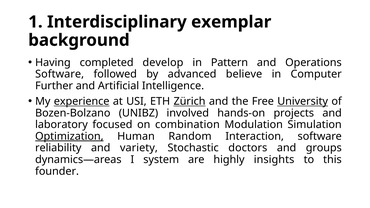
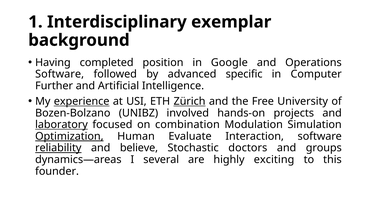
develop: develop -> position
Pattern: Pattern -> Google
believe: believe -> specific
University underline: present -> none
laboratory underline: none -> present
Random: Random -> Evaluate
reliability underline: none -> present
variety: variety -> believe
system: system -> several
insights: insights -> exciting
